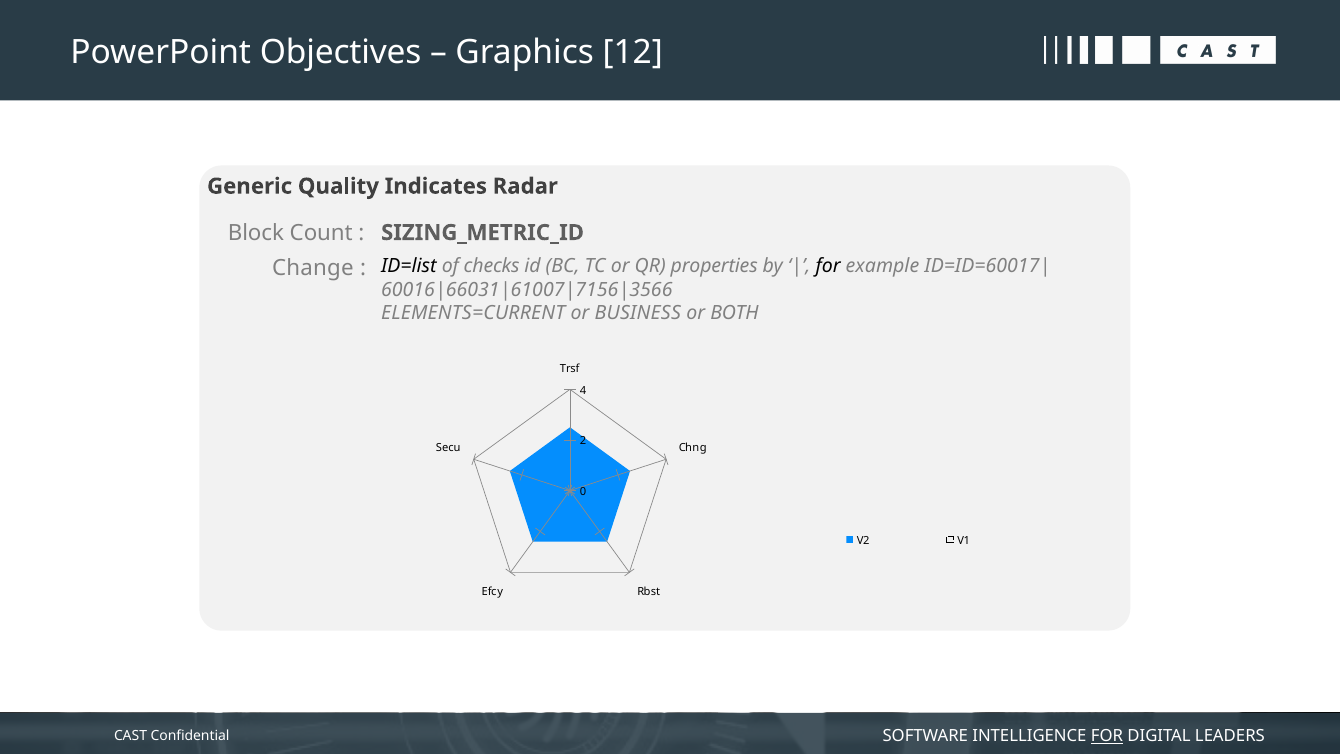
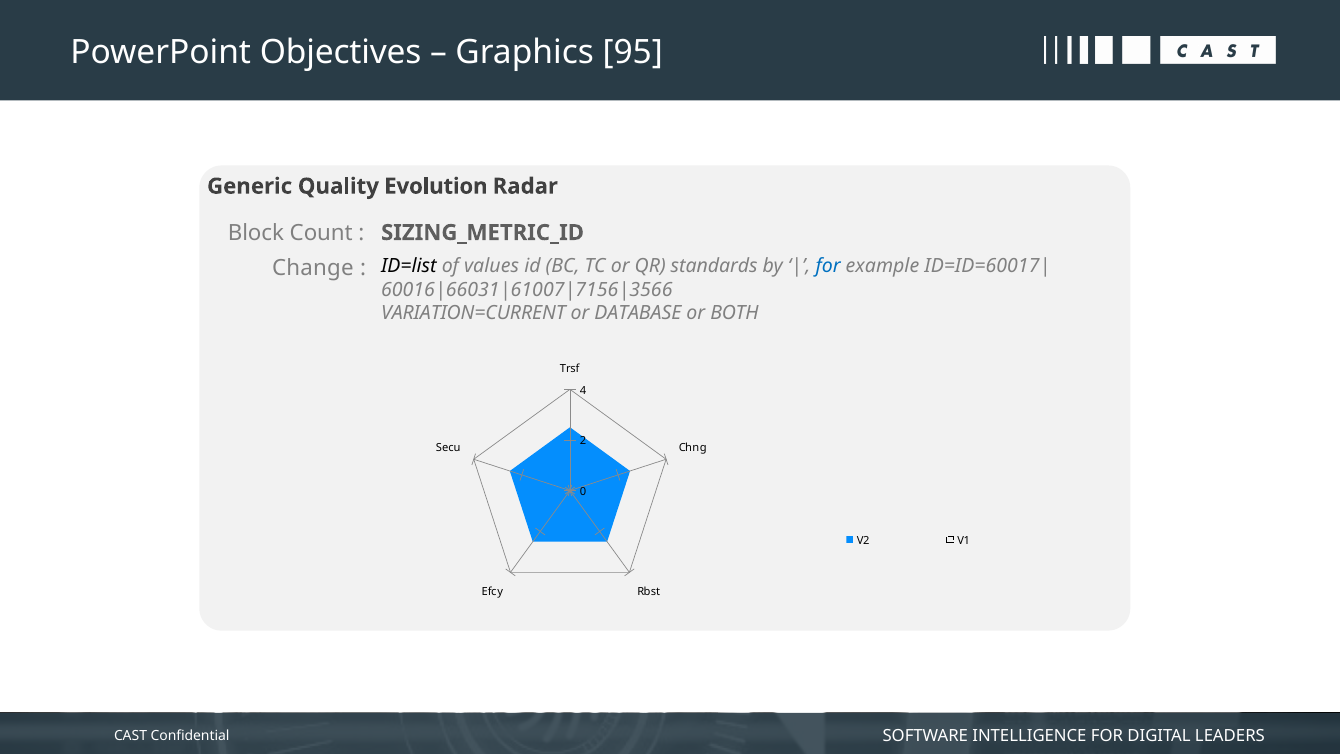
12: 12 -> 95
Indicates: Indicates -> Evolution
checks: checks -> values
properties: properties -> standards
for at (828, 266) colour: black -> blue
ELEMENTS=CURRENT: ELEMENTS=CURRENT -> VARIATION=CURRENT
BUSINESS: BUSINESS -> DATABASE
FOR at (1107, 736) underline: present -> none
